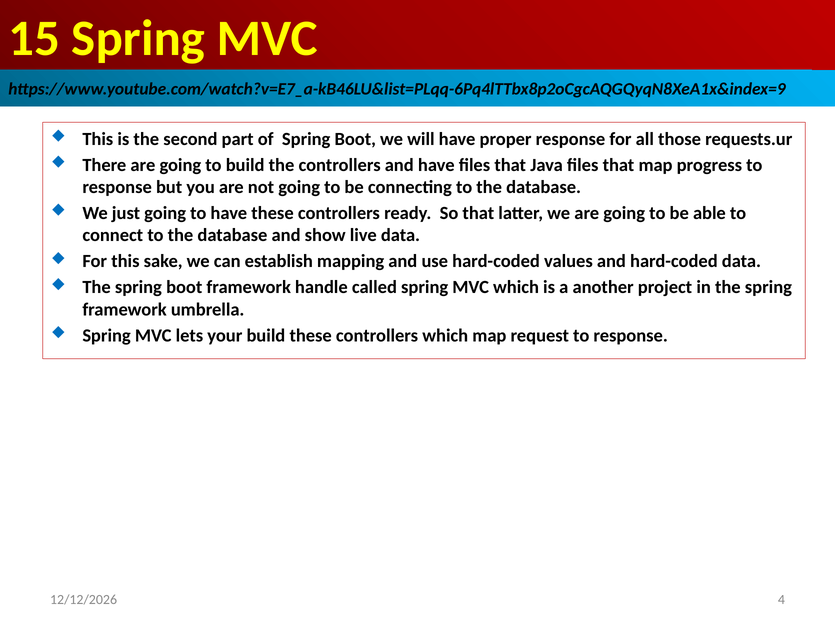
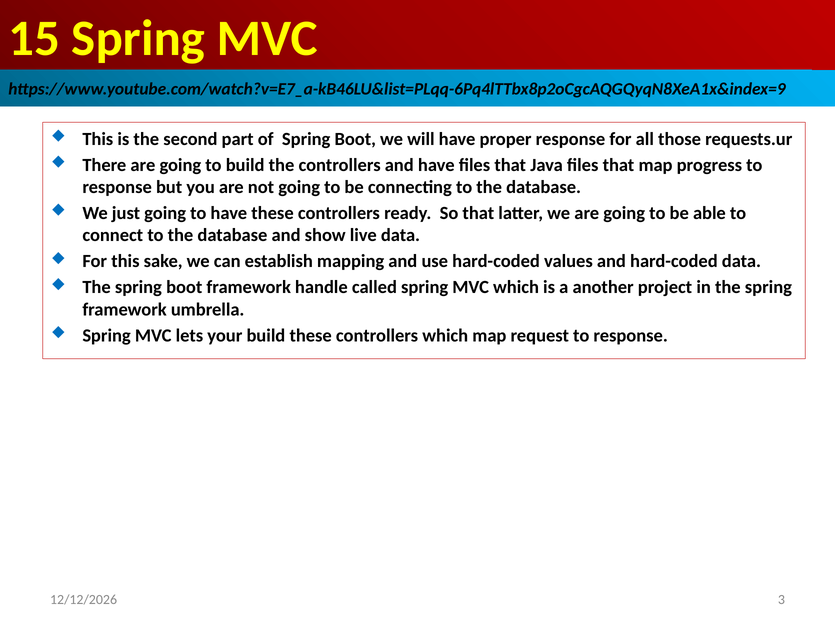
4: 4 -> 3
